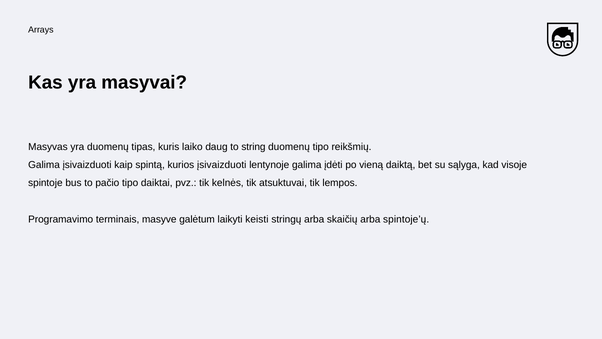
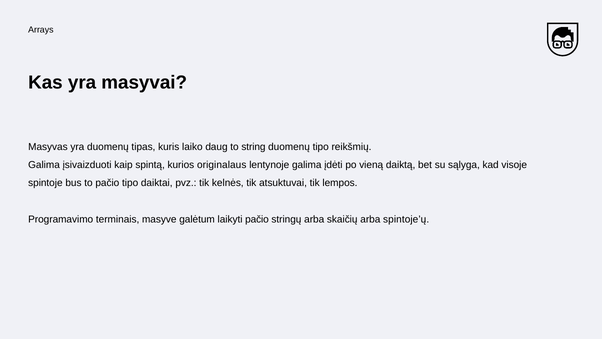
kurios įsivaizduoti: įsivaizduoti -> originalaus
laikyti keisti: keisti -> pačio
